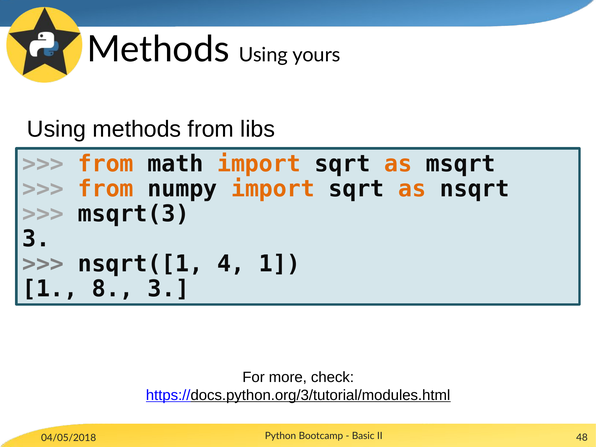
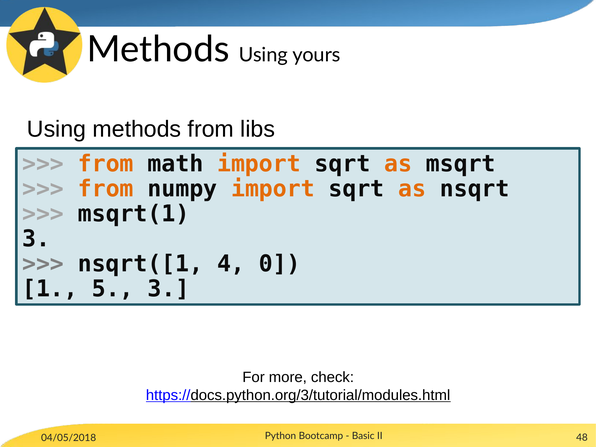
msqrt(3: msqrt(3 -> msqrt(1
4 1: 1 -> 0
8: 8 -> 5
